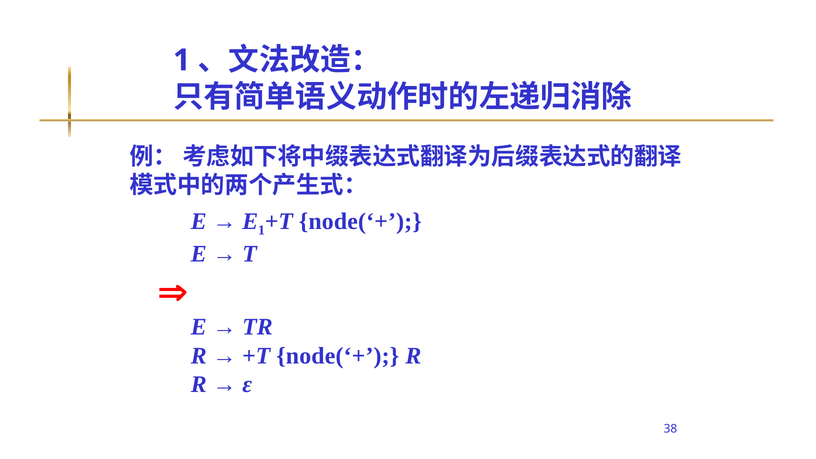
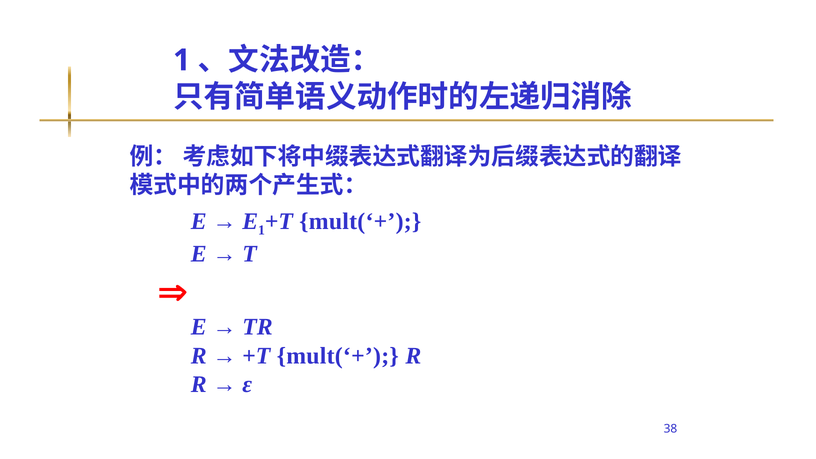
node(‘+ at (360, 221): node(‘+ -> mult(‘+
node(‘+ at (338, 356): node(‘+ -> mult(‘+
